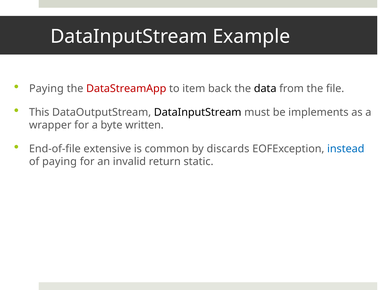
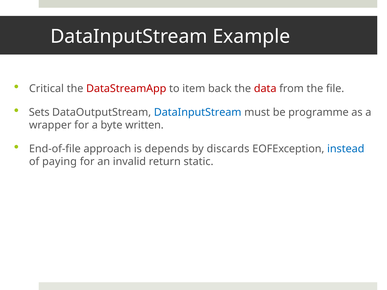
Paying at (46, 89): Paying -> Critical
data colour: black -> red
This: This -> Sets
DataInputStream at (198, 112) colour: black -> blue
implements: implements -> programme
extensive: extensive -> approach
common: common -> depends
